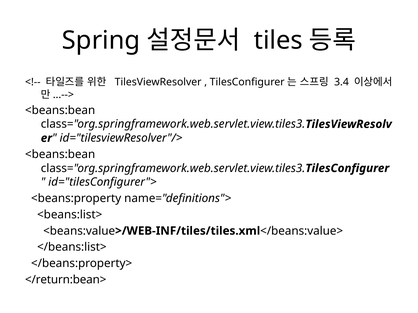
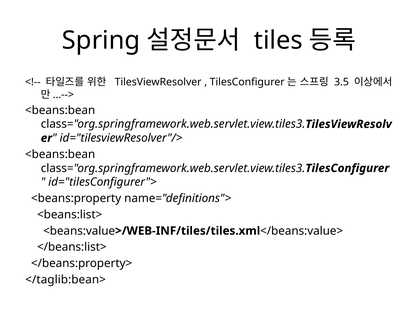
3.4: 3.4 -> 3.5
</return:bean>: </return:bean> -> </taglib:bean>
